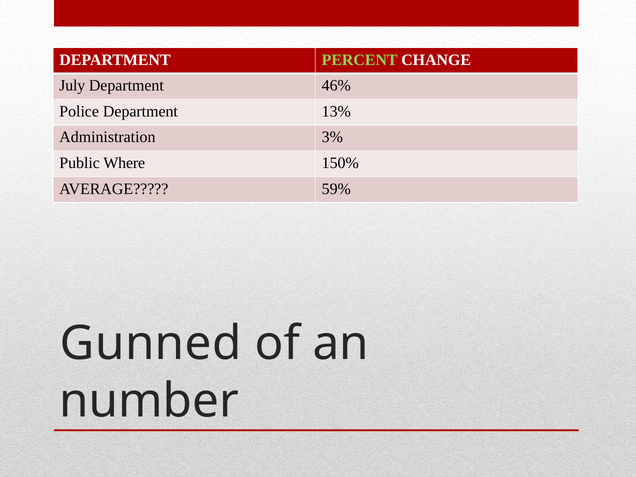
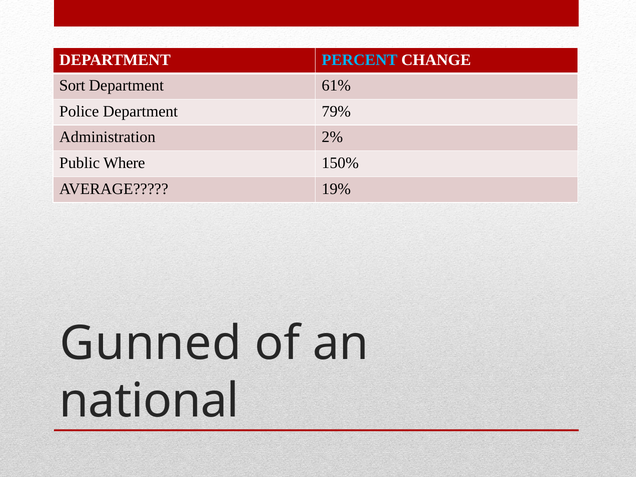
PERCENT colour: light green -> light blue
July: July -> Sort
46%: 46% -> 61%
13%: 13% -> 79%
3%: 3% -> 2%
59%: 59% -> 19%
number: number -> national
